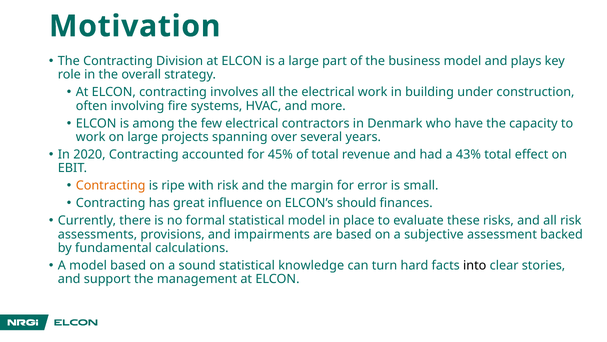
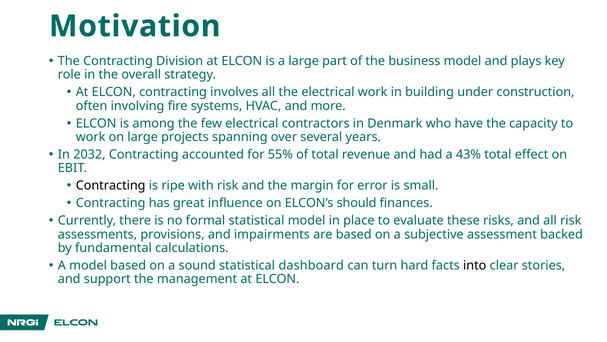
2020: 2020 -> 2032
45%: 45% -> 55%
Contracting at (111, 185) colour: orange -> black
knowledge: knowledge -> dashboard
